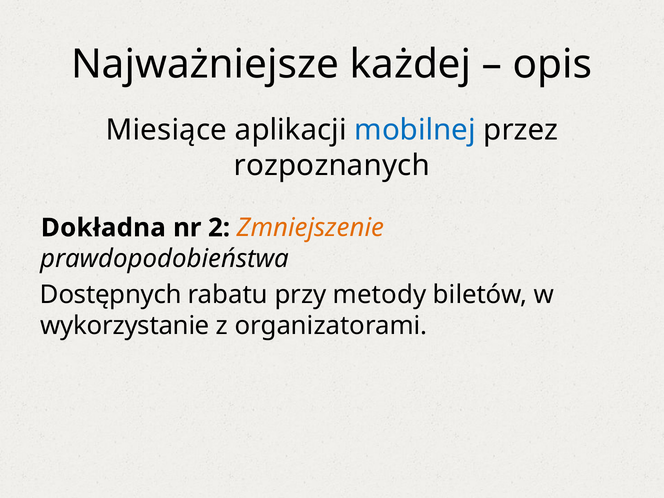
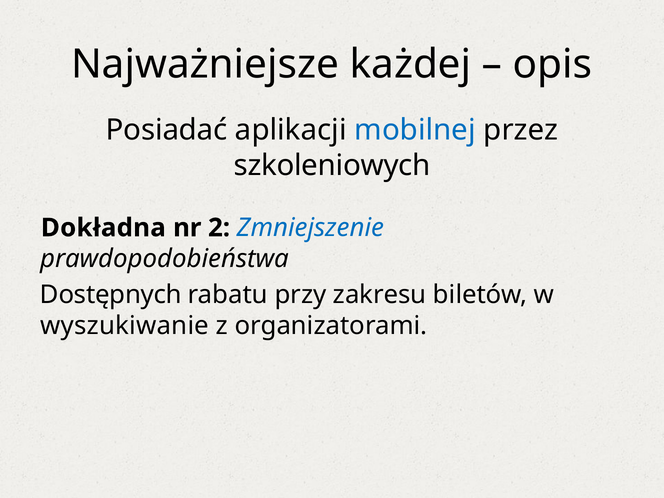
Miesiące: Miesiące -> Posiadać
rozpoznanych: rozpoznanych -> szkoleniowych
Zmniejszenie colour: orange -> blue
metody: metody -> zakresu
wykorzystanie: wykorzystanie -> wyszukiwanie
